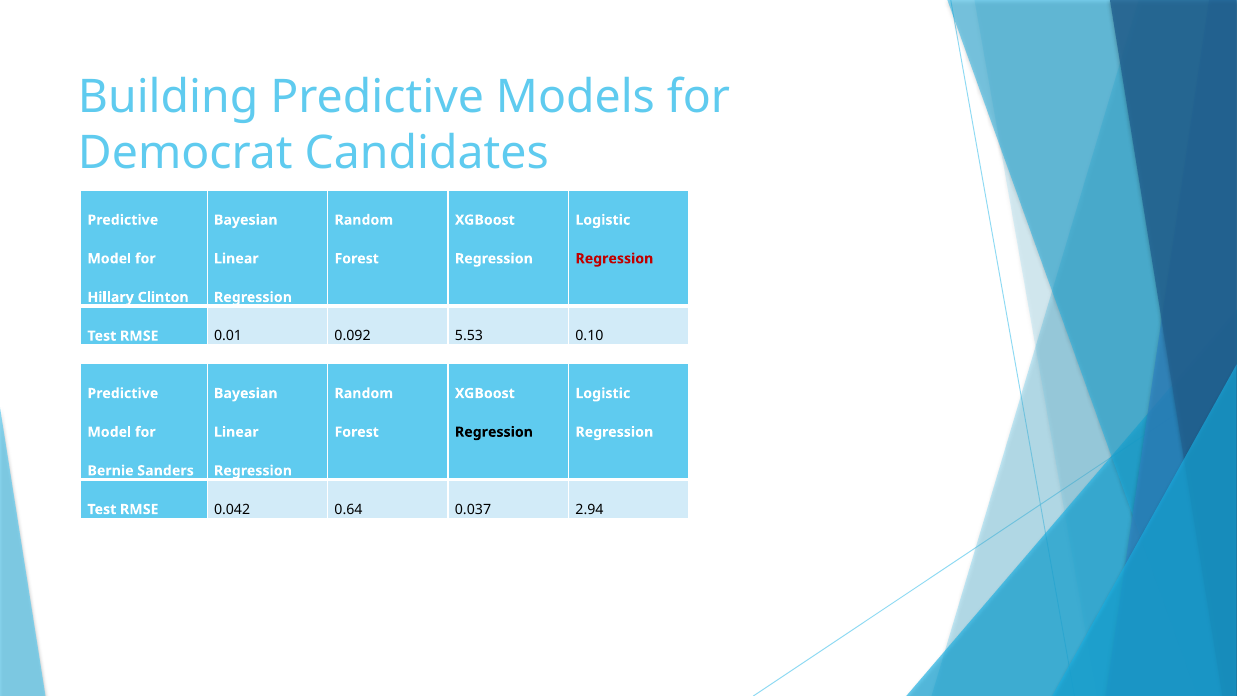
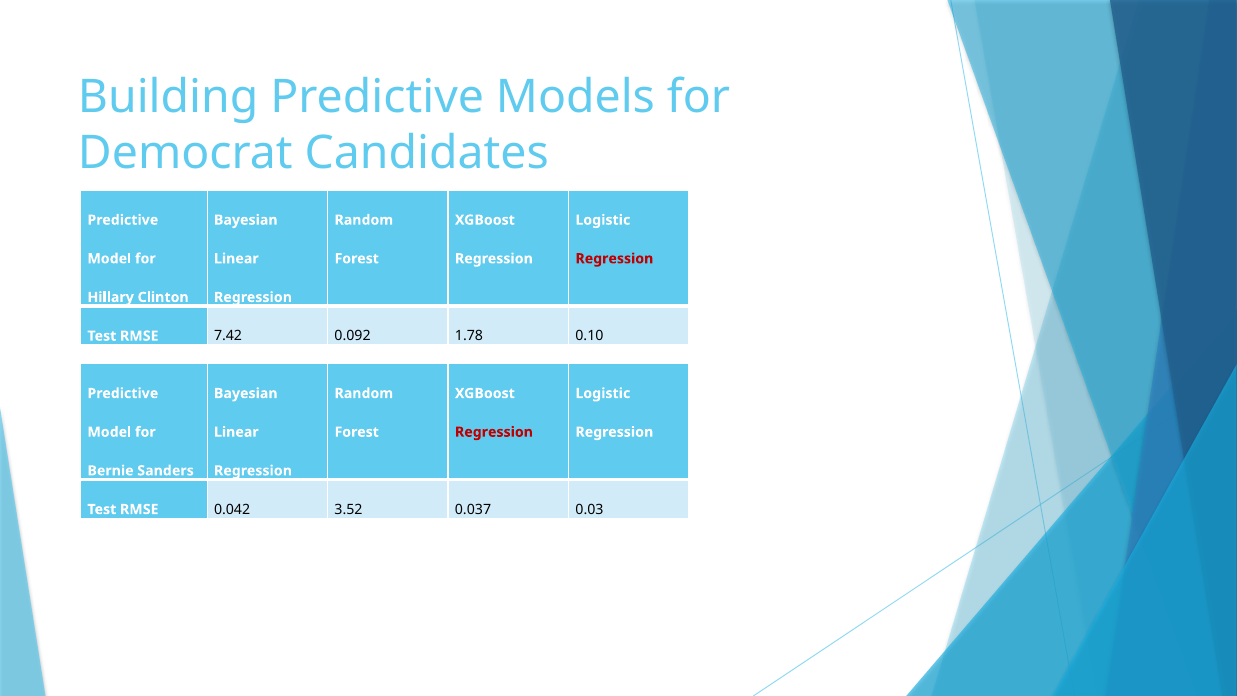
0.01: 0.01 -> 7.42
5.53: 5.53 -> 1.78
Regression at (494, 432) colour: black -> red
0.64: 0.64 -> 3.52
2.94: 2.94 -> 0.03
